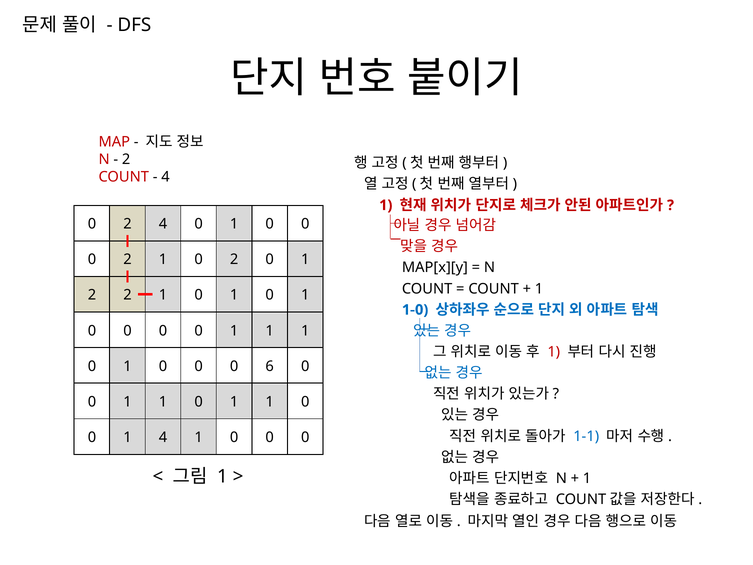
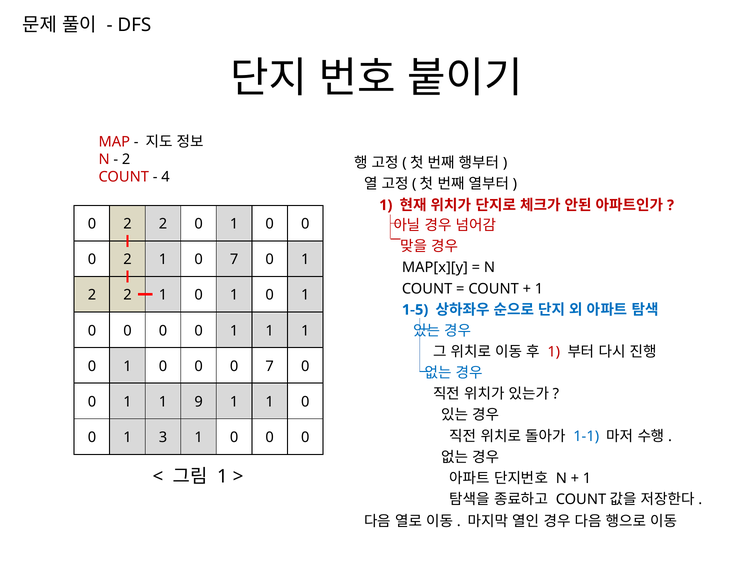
0 2 4: 4 -> 2
1 0 2: 2 -> 7
1-0: 1-0 -> 1-5
0 0 6: 6 -> 7
0 at (199, 402): 0 -> 9
1 4: 4 -> 3
